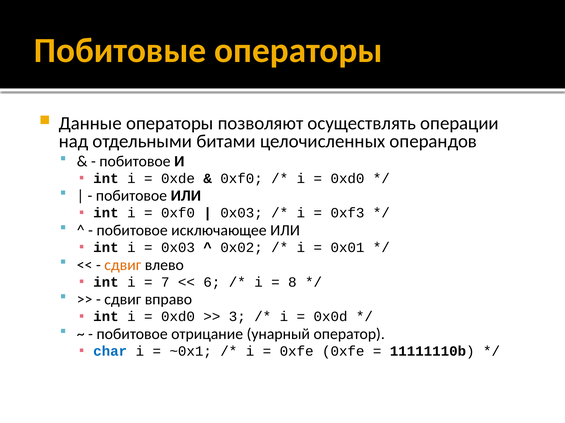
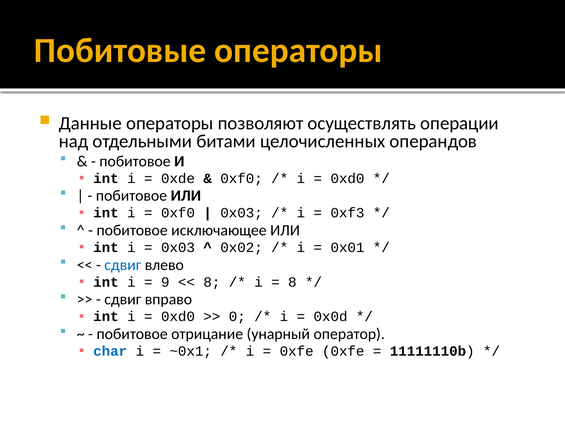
сдвиг at (123, 265) colour: orange -> blue
7: 7 -> 9
6 at (212, 283): 6 -> 8
3: 3 -> 0
